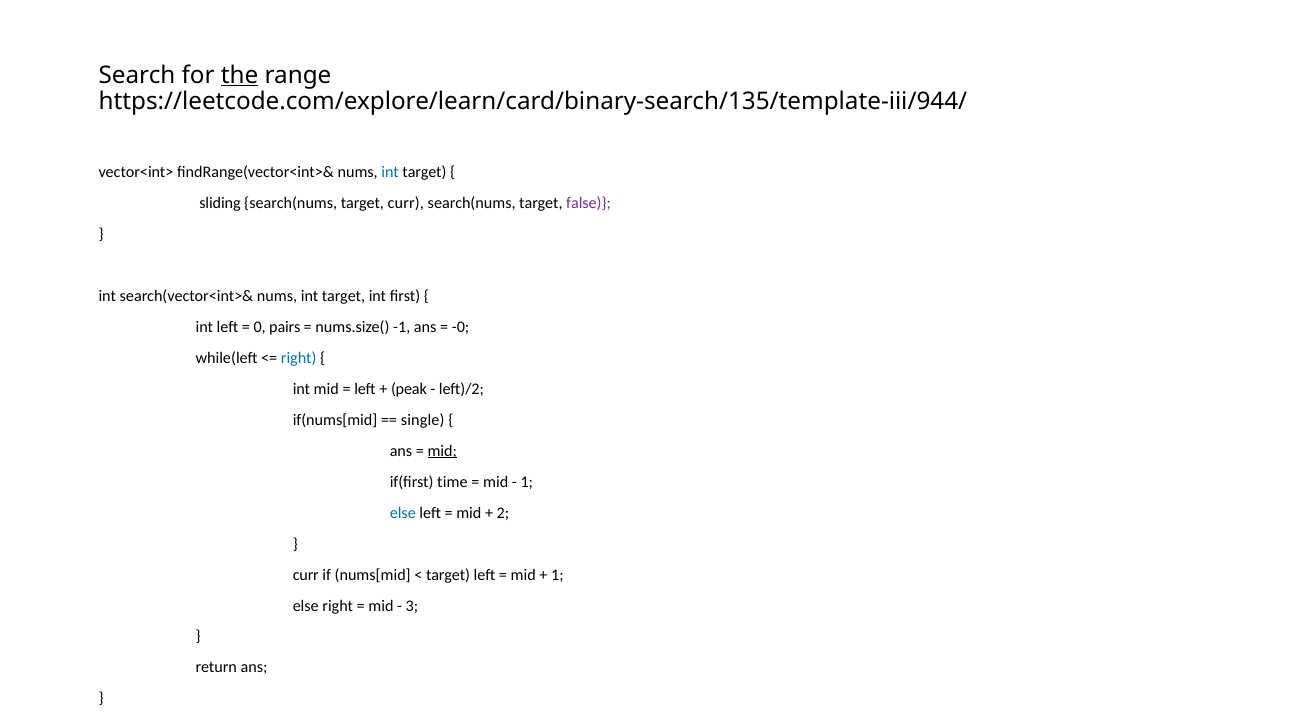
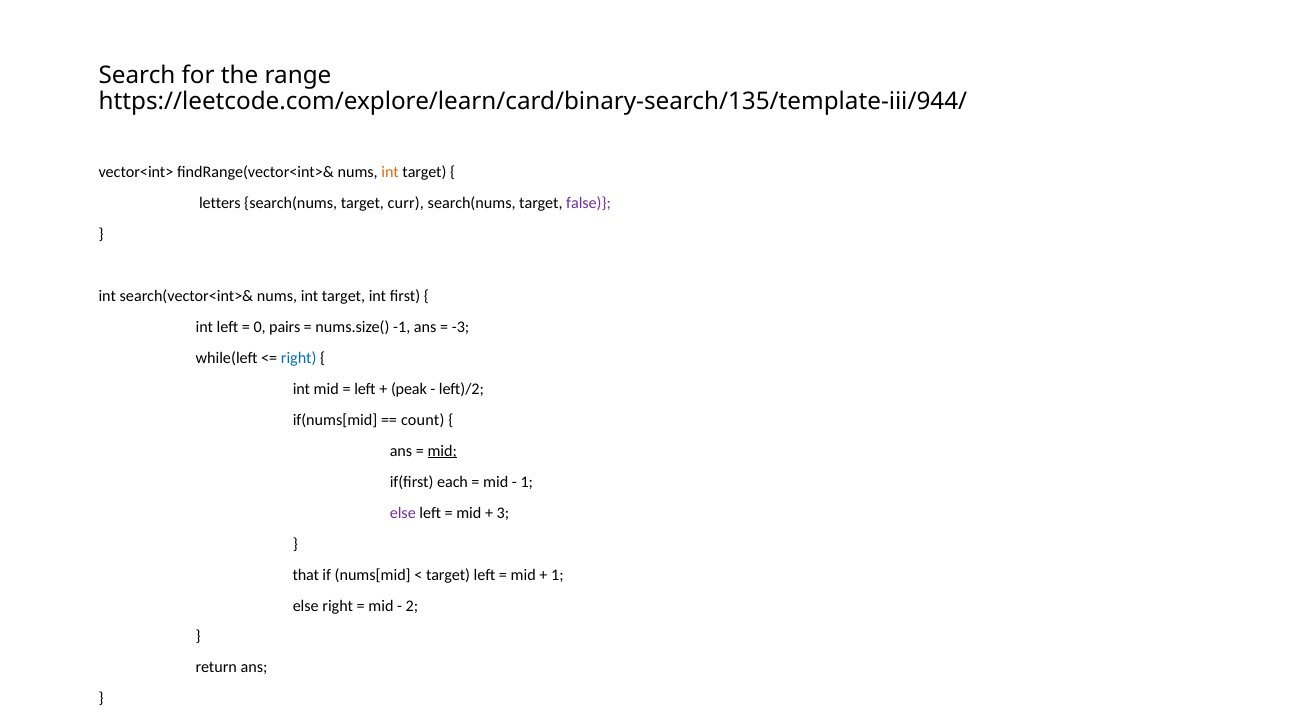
the underline: present -> none
int at (390, 172) colour: blue -> orange
sliding: sliding -> letters
-0: -0 -> -3
single: single -> count
time: time -> each
else at (403, 513) colour: blue -> purple
2: 2 -> 3
curr at (306, 575): curr -> that
3: 3 -> 2
